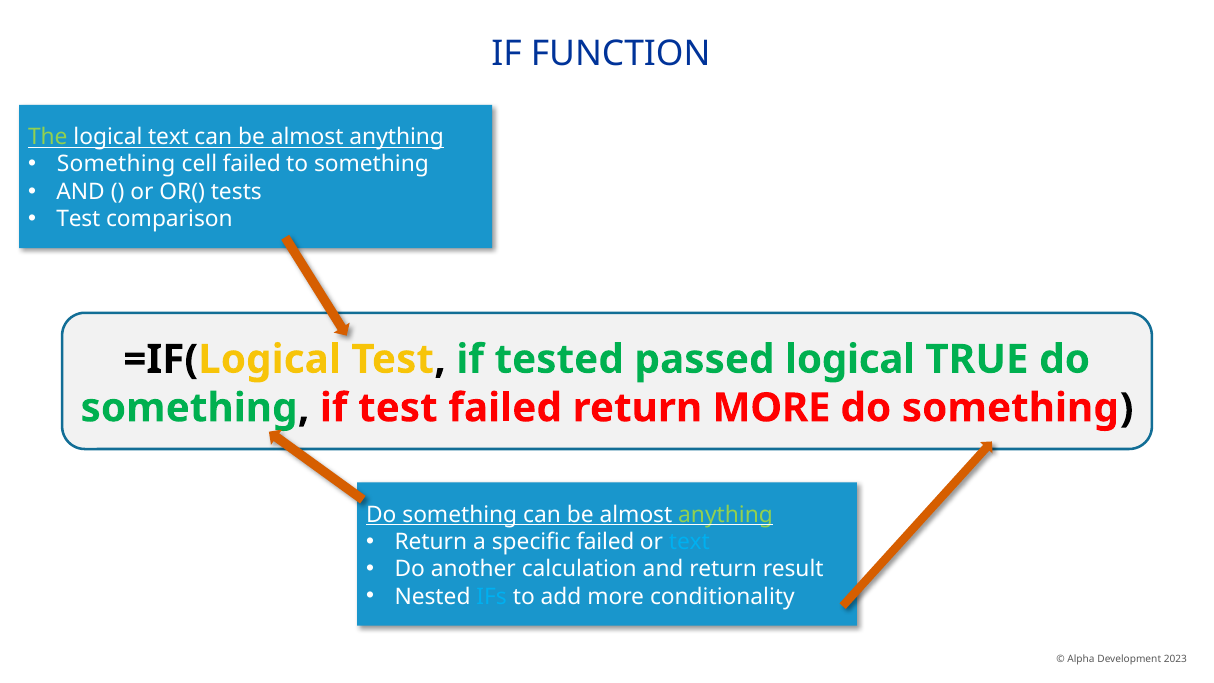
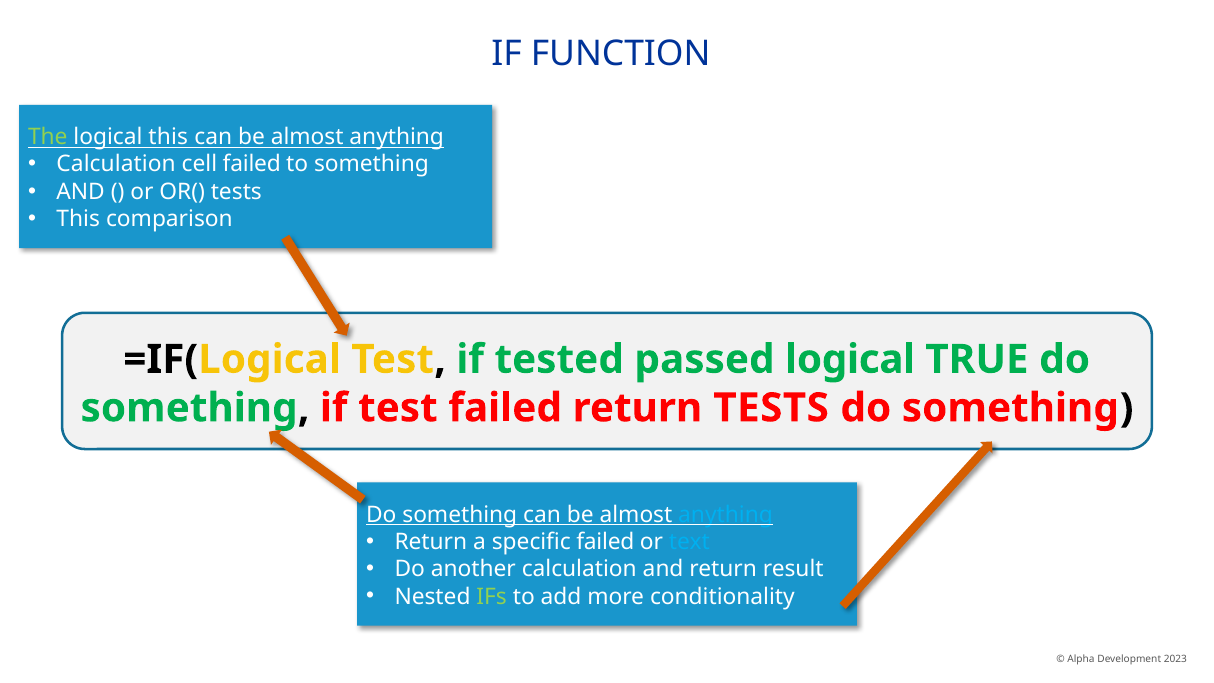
logical text: text -> this
Something at (116, 164): Something -> Calculation
Test at (78, 219): Test -> This
return MORE: MORE -> TESTS
anything at (726, 514) colour: light green -> light blue
IFs colour: light blue -> light green
